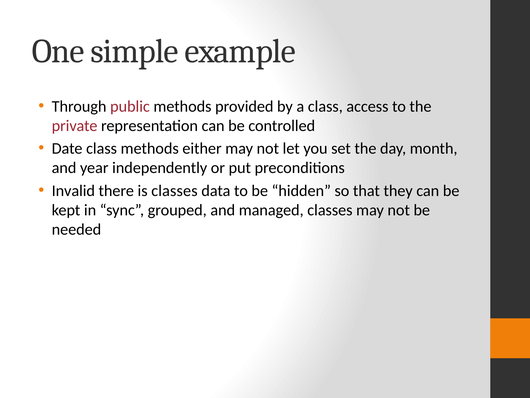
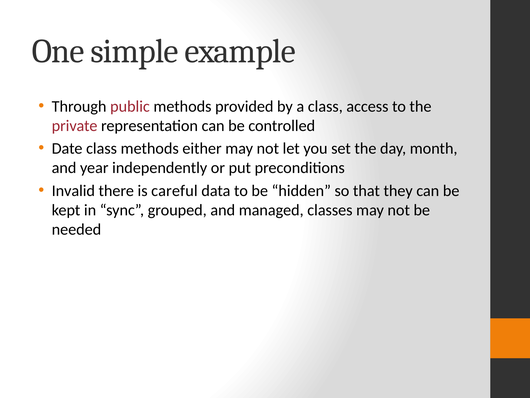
is classes: classes -> careful
